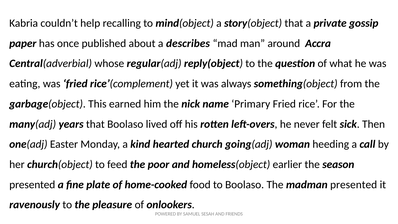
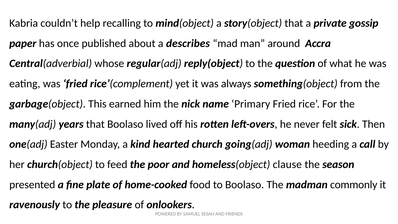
earlier: earlier -> clause
madman presented: presented -> commonly
